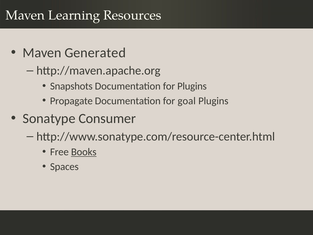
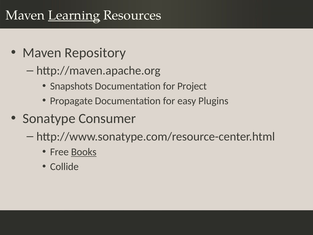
Learning underline: none -> present
Generated: Generated -> Repository
for Plugins: Plugins -> Project
goal: goal -> easy
Spaces: Spaces -> Collide
